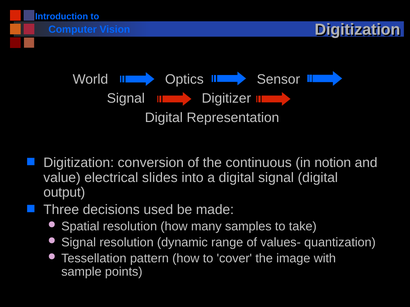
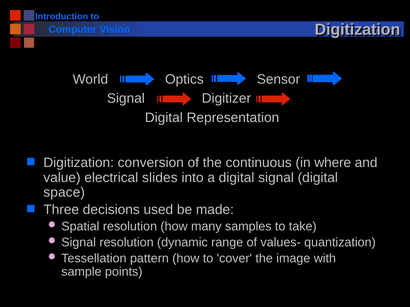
notion: notion -> where
output: output -> space
